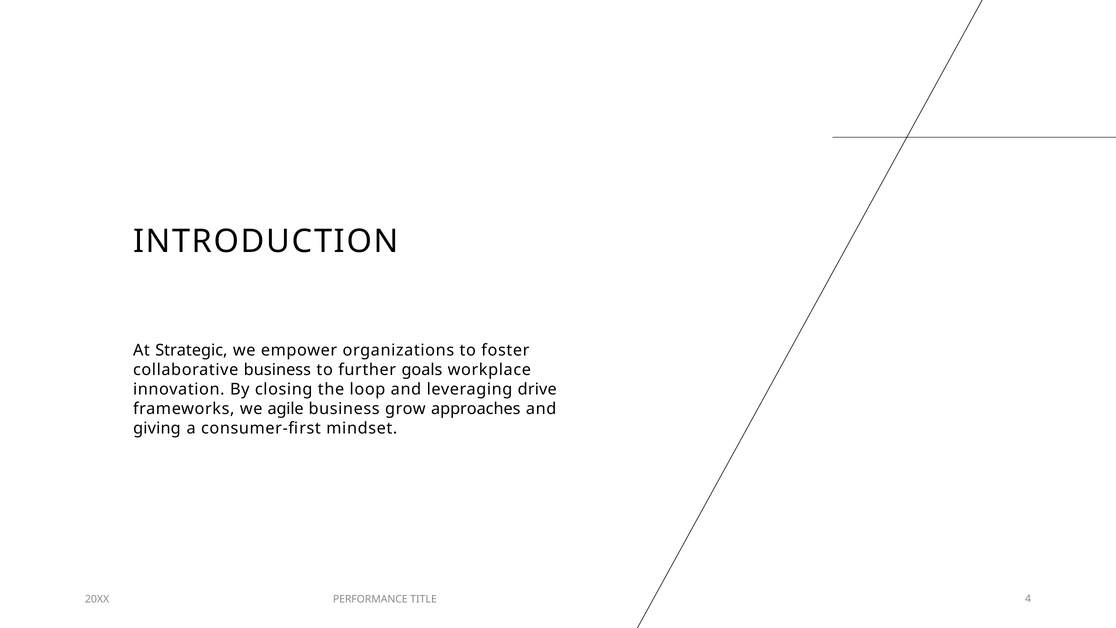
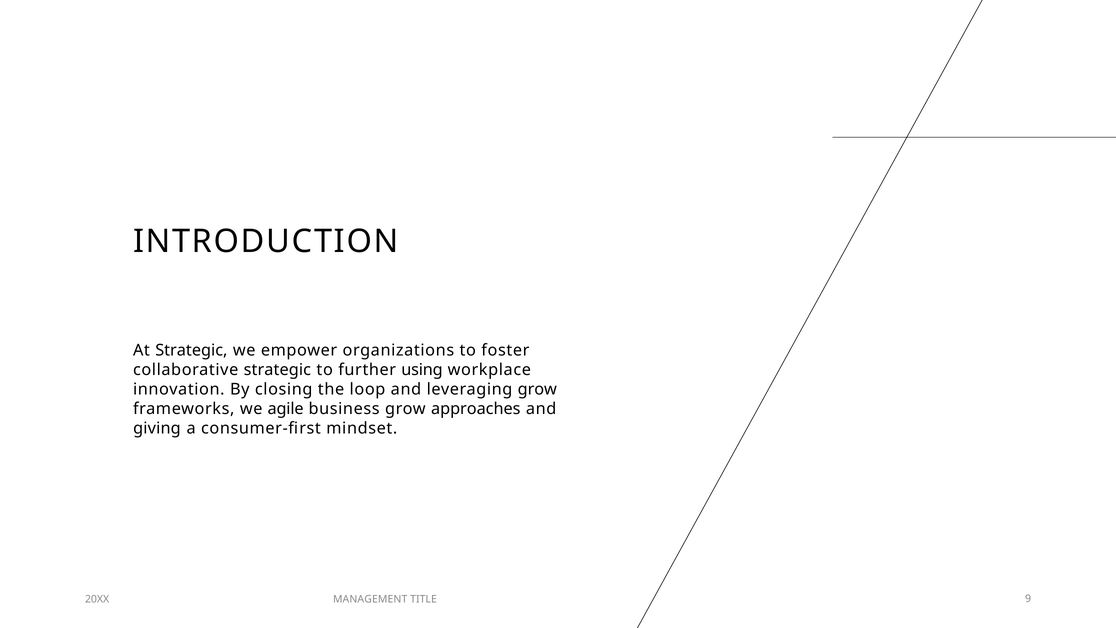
collaborative business: business -> strategic
goals: goals -> using
leveraging drive: drive -> grow
PERFORMANCE: PERFORMANCE -> MANAGEMENT
4: 4 -> 9
